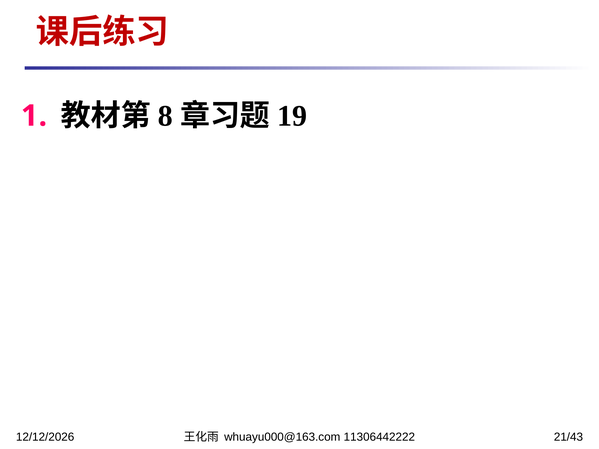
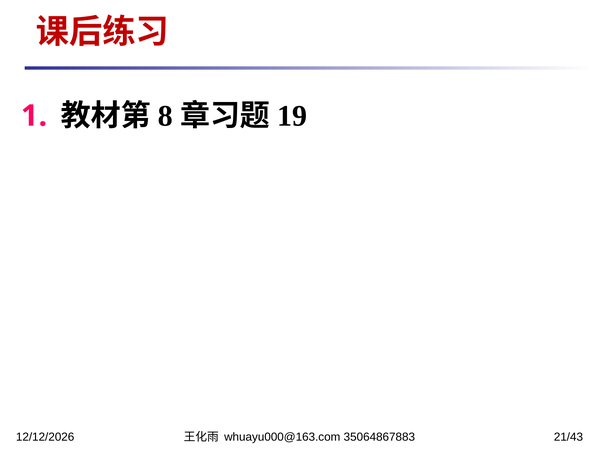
11306442222: 11306442222 -> 35064867883
